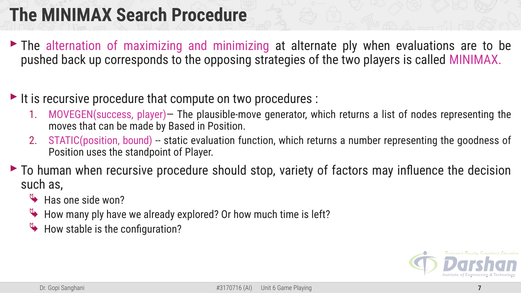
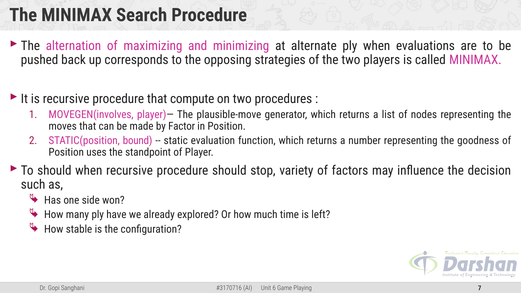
MOVEGEN(success: MOVEGEN(success -> MOVEGEN(involves
Based: Based -> Factor
To human: human -> should
